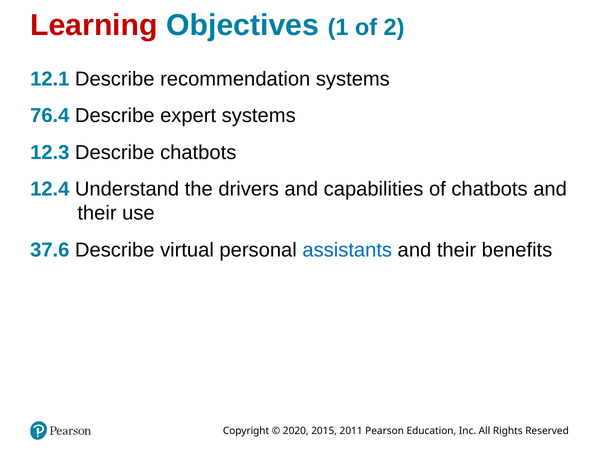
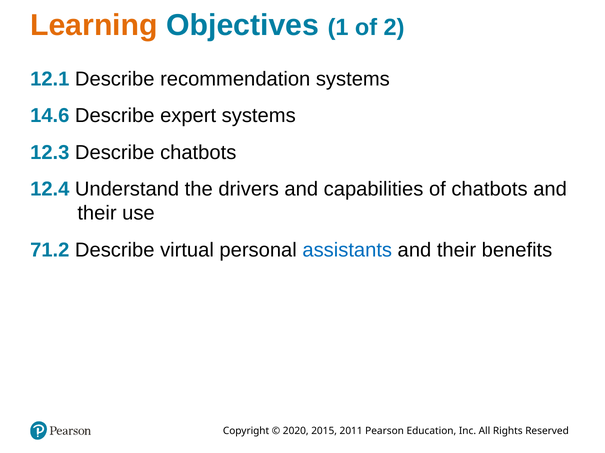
Learning colour: red -> orange
76.4: 76.4 -> 14.6
37.6: 37.6 -> 71.2
